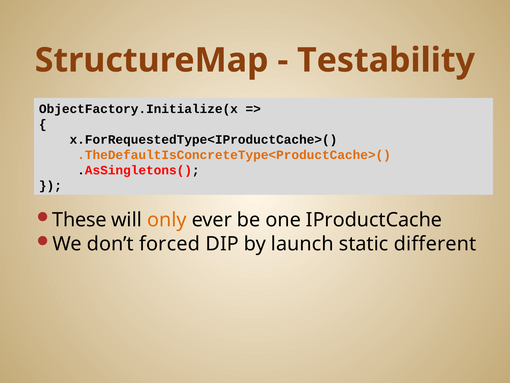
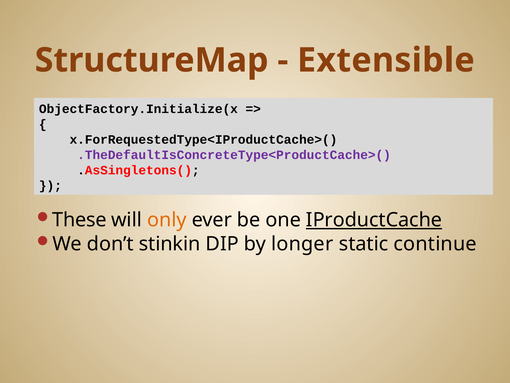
Testability: Testability -> Extensible
.TheDefaultIsConcreteType<ProductCache>( colour: orange -> purple
IProductCache underline: none -> present
forced: forced -> stinkin
launch: launch -> longer
different: different -> continue
